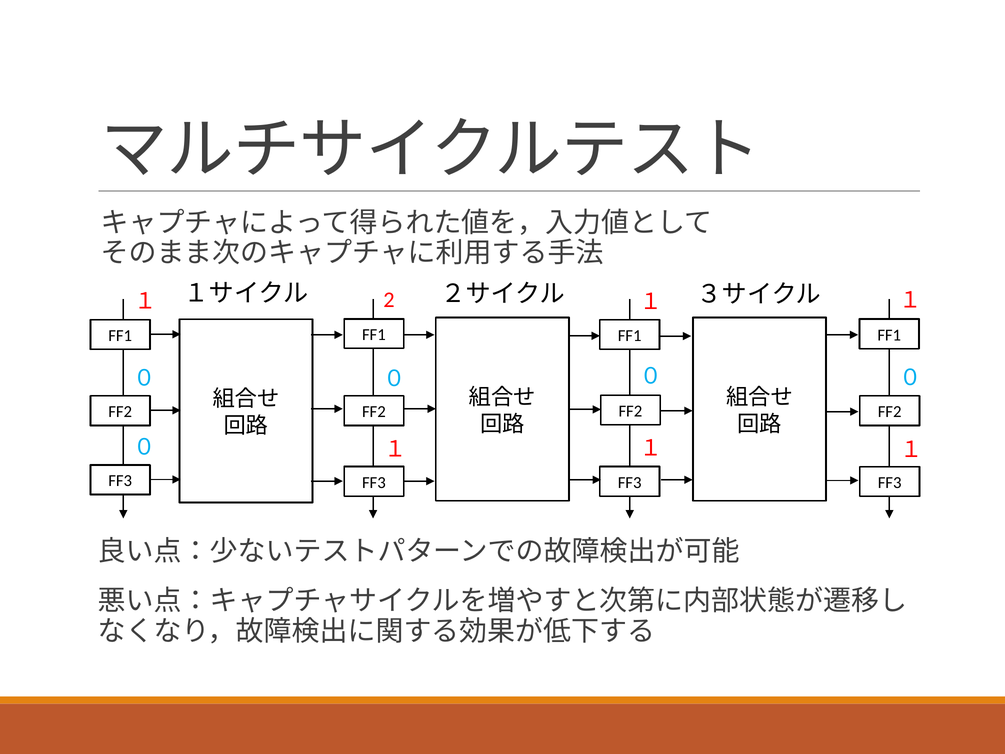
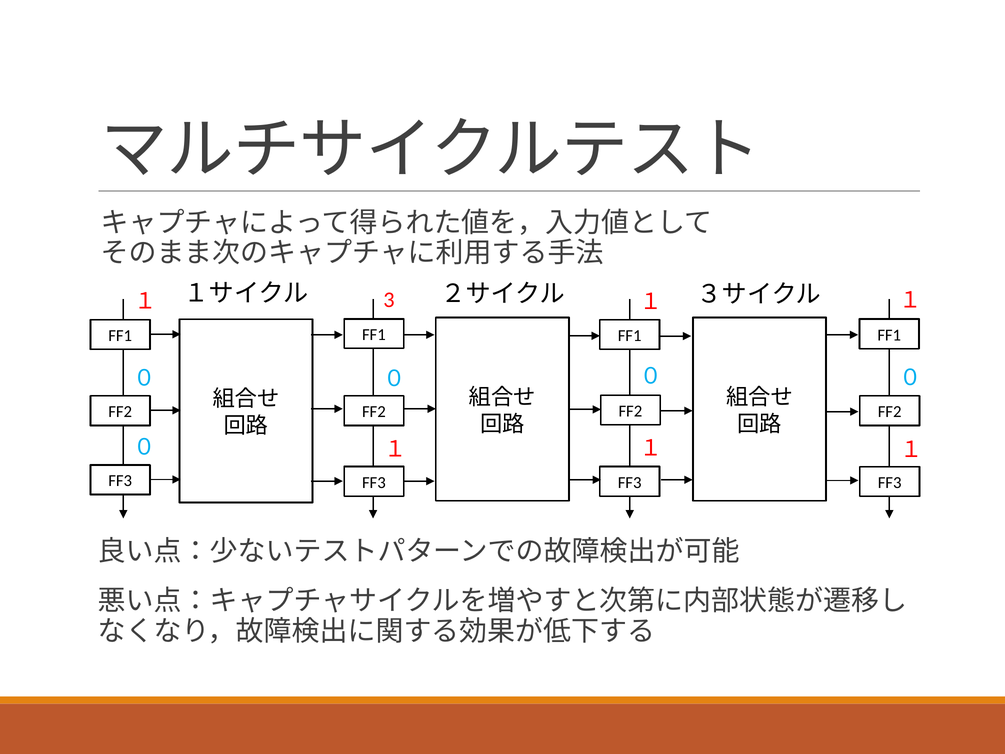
2: 2 -> 3
